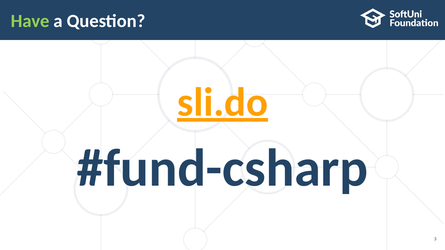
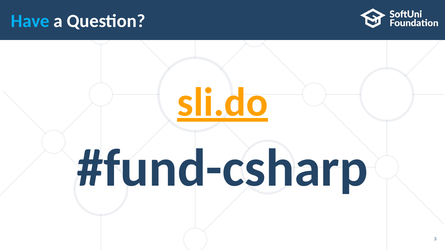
Have colour: light green -> light blue
